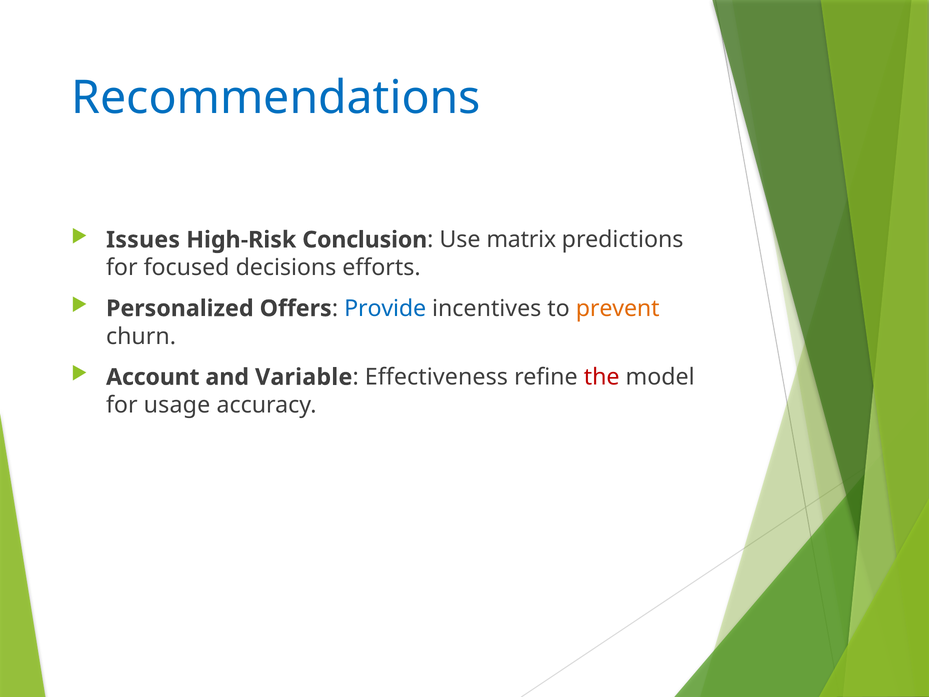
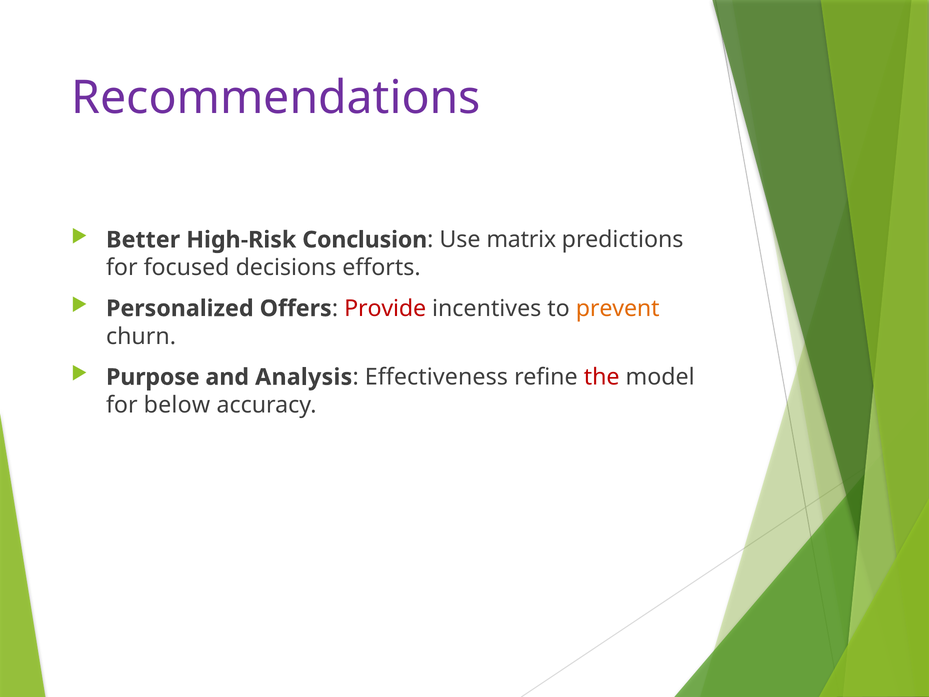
Recommendations colour: blue -> purple
Issues: Issues -> Better
Provide colour: blue -> red
Account: Account -> Purpose
Variable: Variable -> Analysis
usage: usage -> below
